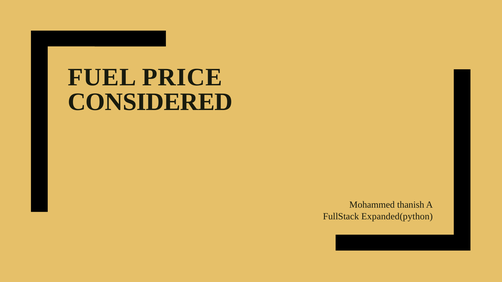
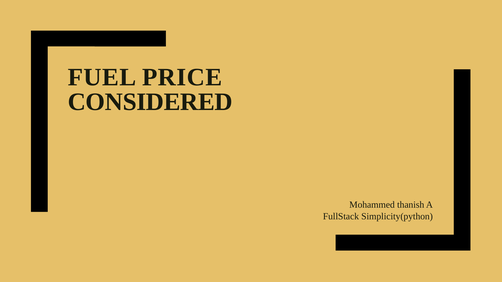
Expanded(python: Expanded(python -> Simplicity(python
